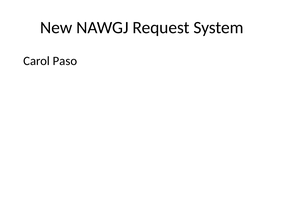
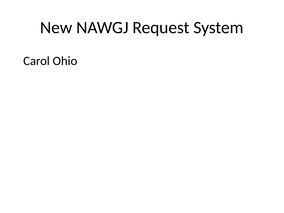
Paso: Paso -> Ohio
